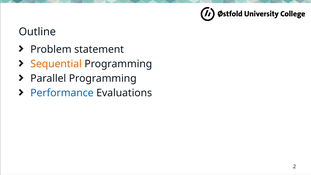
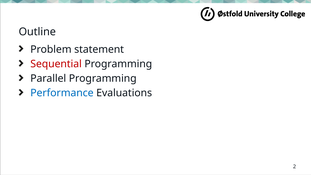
Sequential colour: orange -> red
